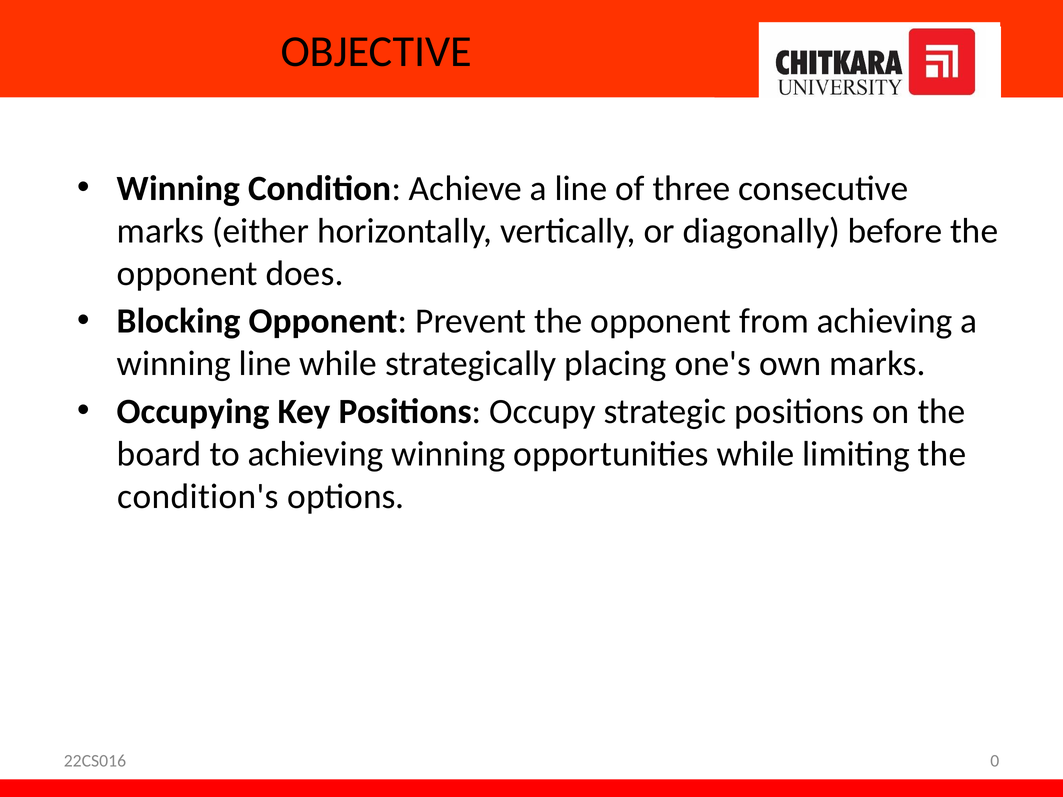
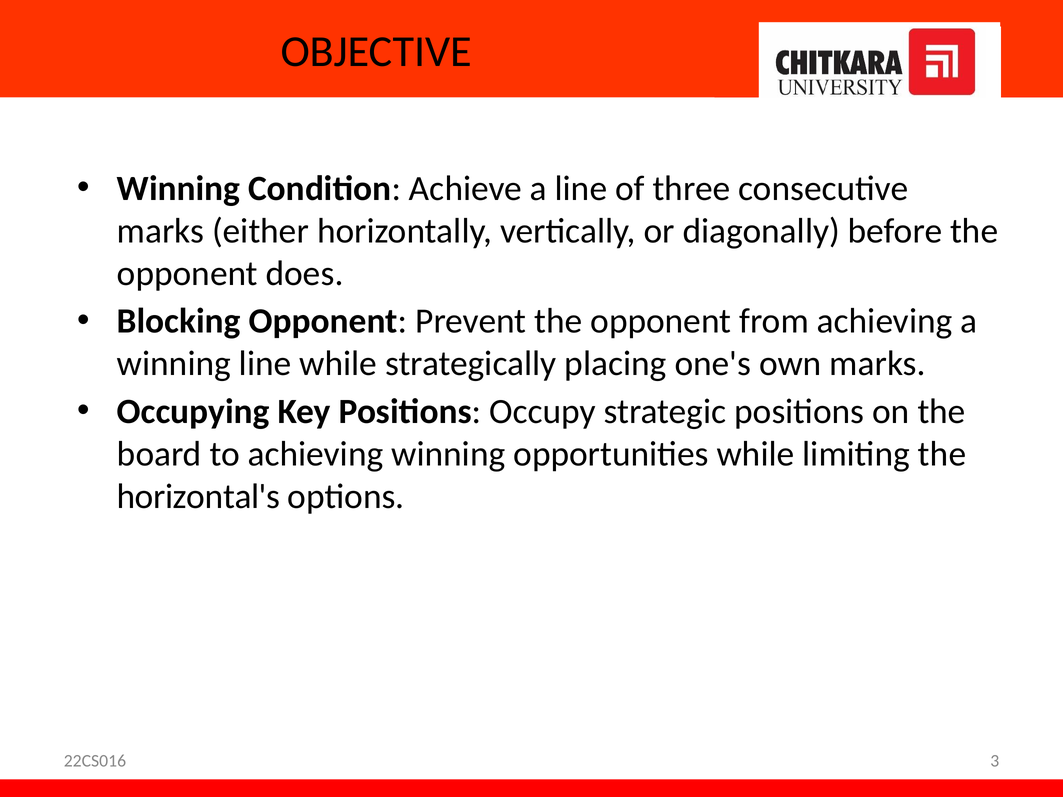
condition's: condition's -> horizontal's
0: 0 -> 3
